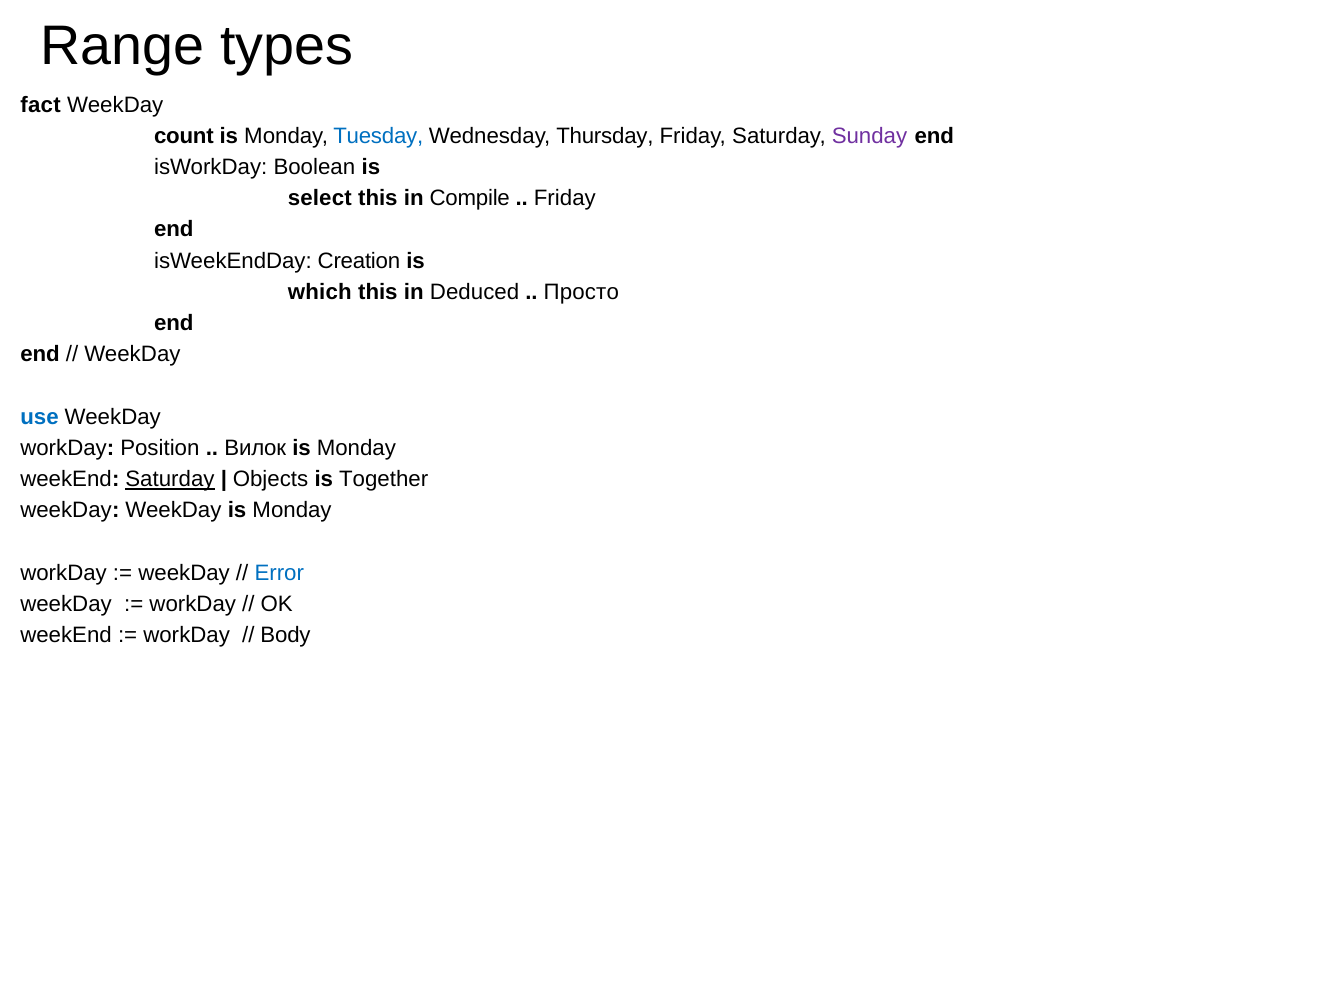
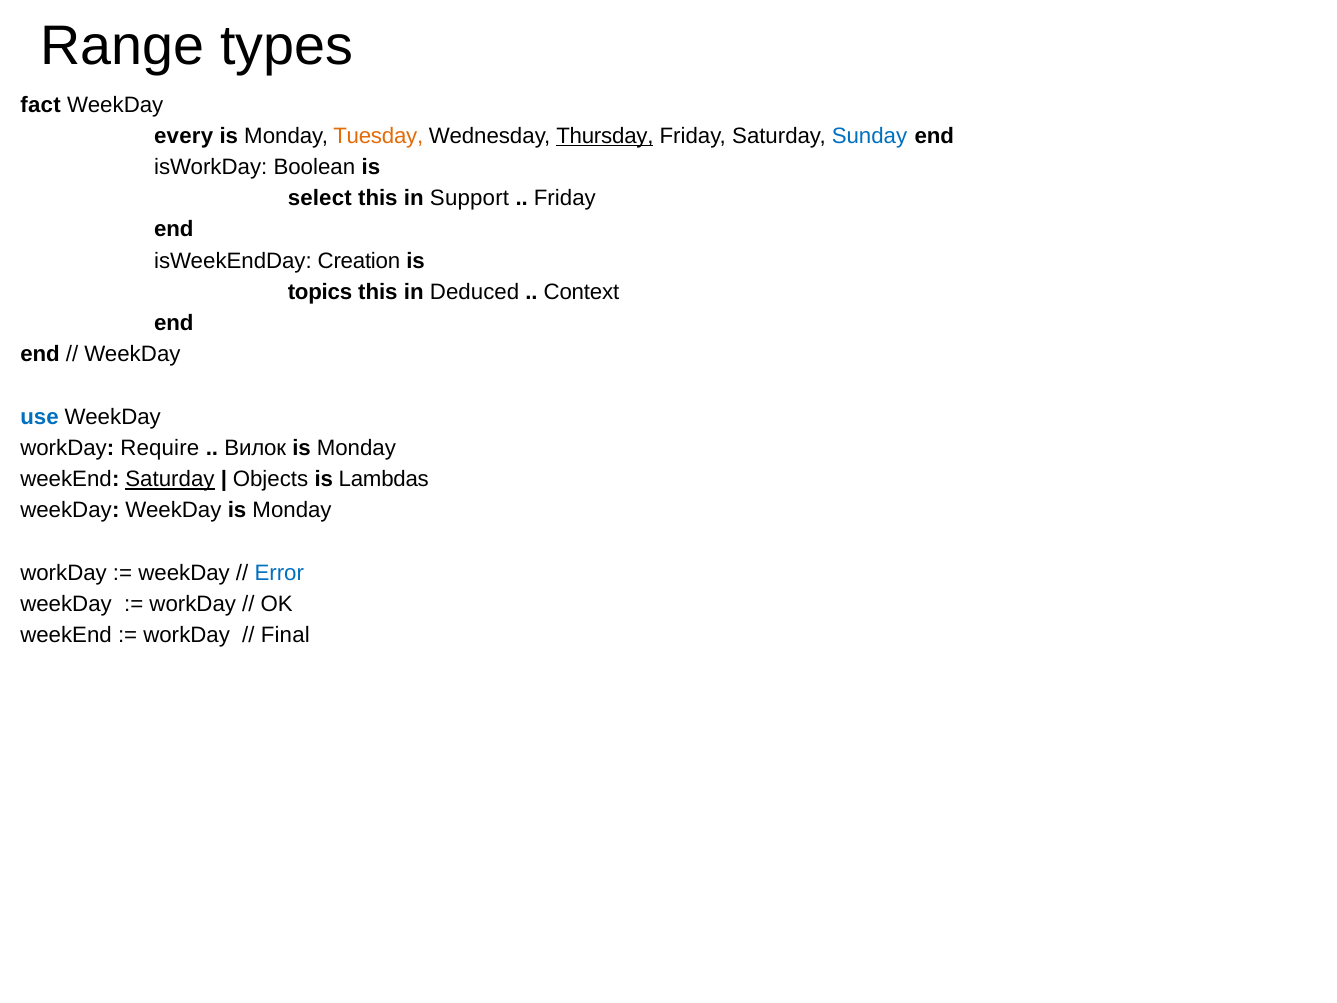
count: count -> every
Tuesday colour: blue -> orange
Thursday underline: none -> present
Sunday colour: purple -> blue
Compile: Compile -> Support
which: which -> topics
Просто: Просто -> Context
Position: Position -> Require
Together: Together -> Lambdas
Body: Body -> Final
